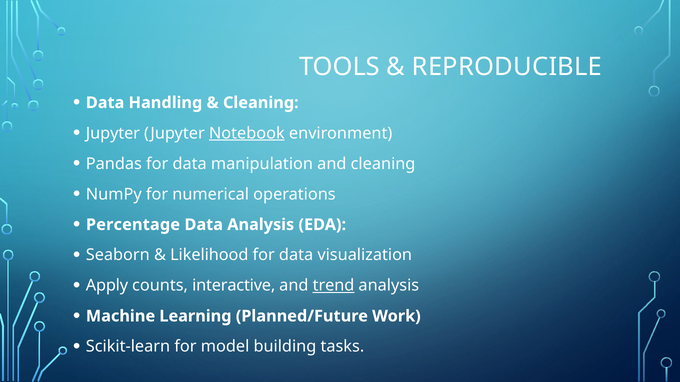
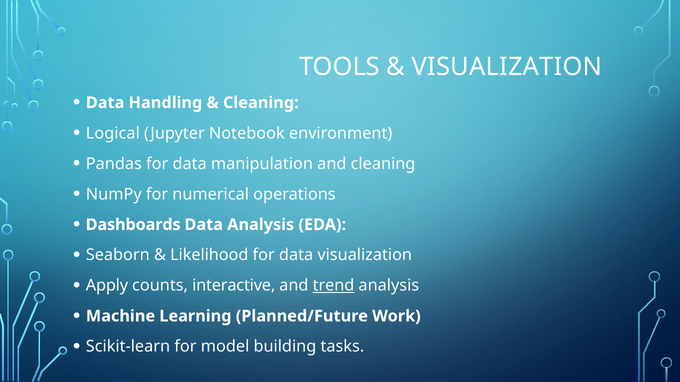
REPRODUCIBLE at (507, 67): REPRODUCIBLE -> VISUALIZATION
Jupyter at (113, 133): Jupyter -> Logical
Notebook underline: present -> none
Percentage: Percentage -> Dashboards
